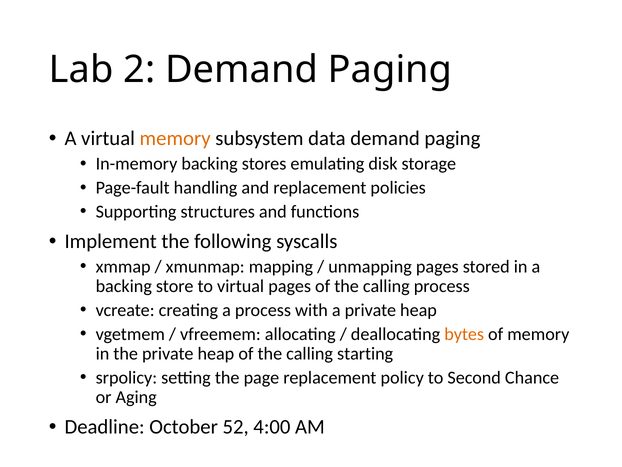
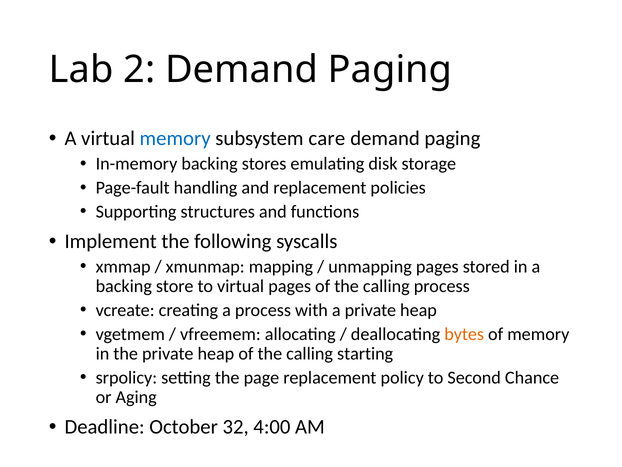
memory at (175, 138) colour: orange -> blue
data: data -> care
52: 52 -> 32
